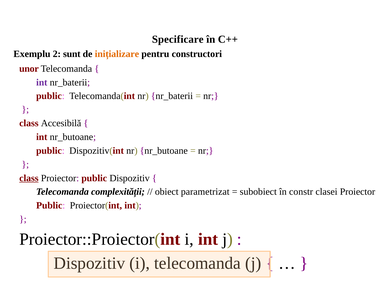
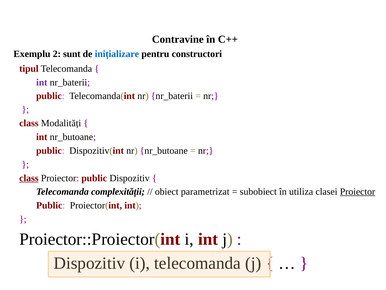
Specificare: Specificare -> Contravine
inițializare colour: orange -> blue
unor: unor -> tipul
Accesibilă: Accesibilă -> Modalități
constr: constr -> utiliza
Proiector at (358, 191) underline: none -> present
